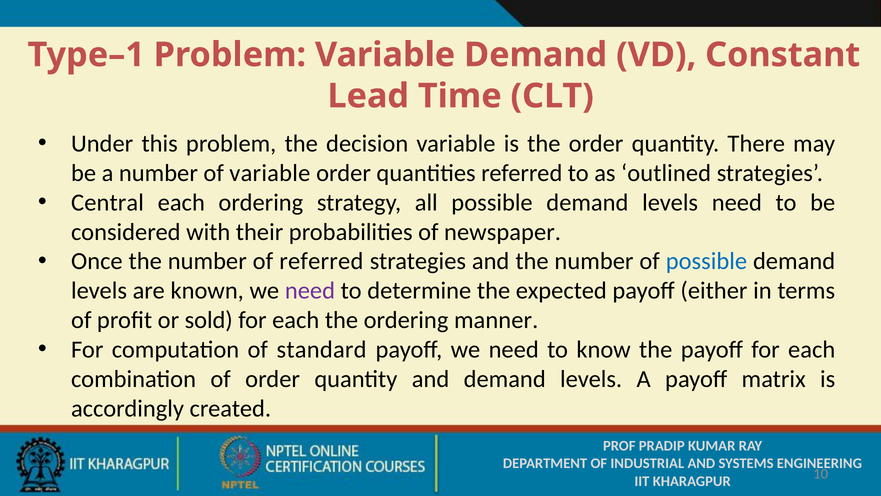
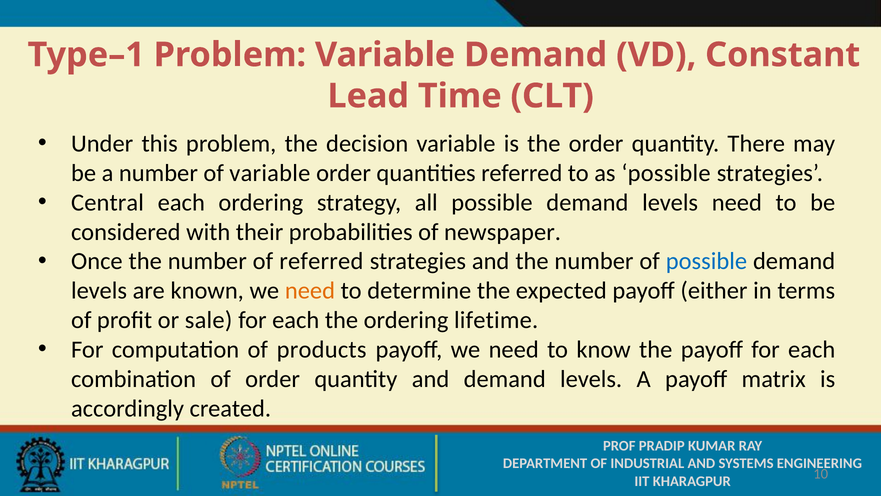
as outlined: outlined -> possible
need at (310, 291) colour: purple -> orange
sold: sold -> sale
manner: manner -> lifetime
standard: standard -> products
